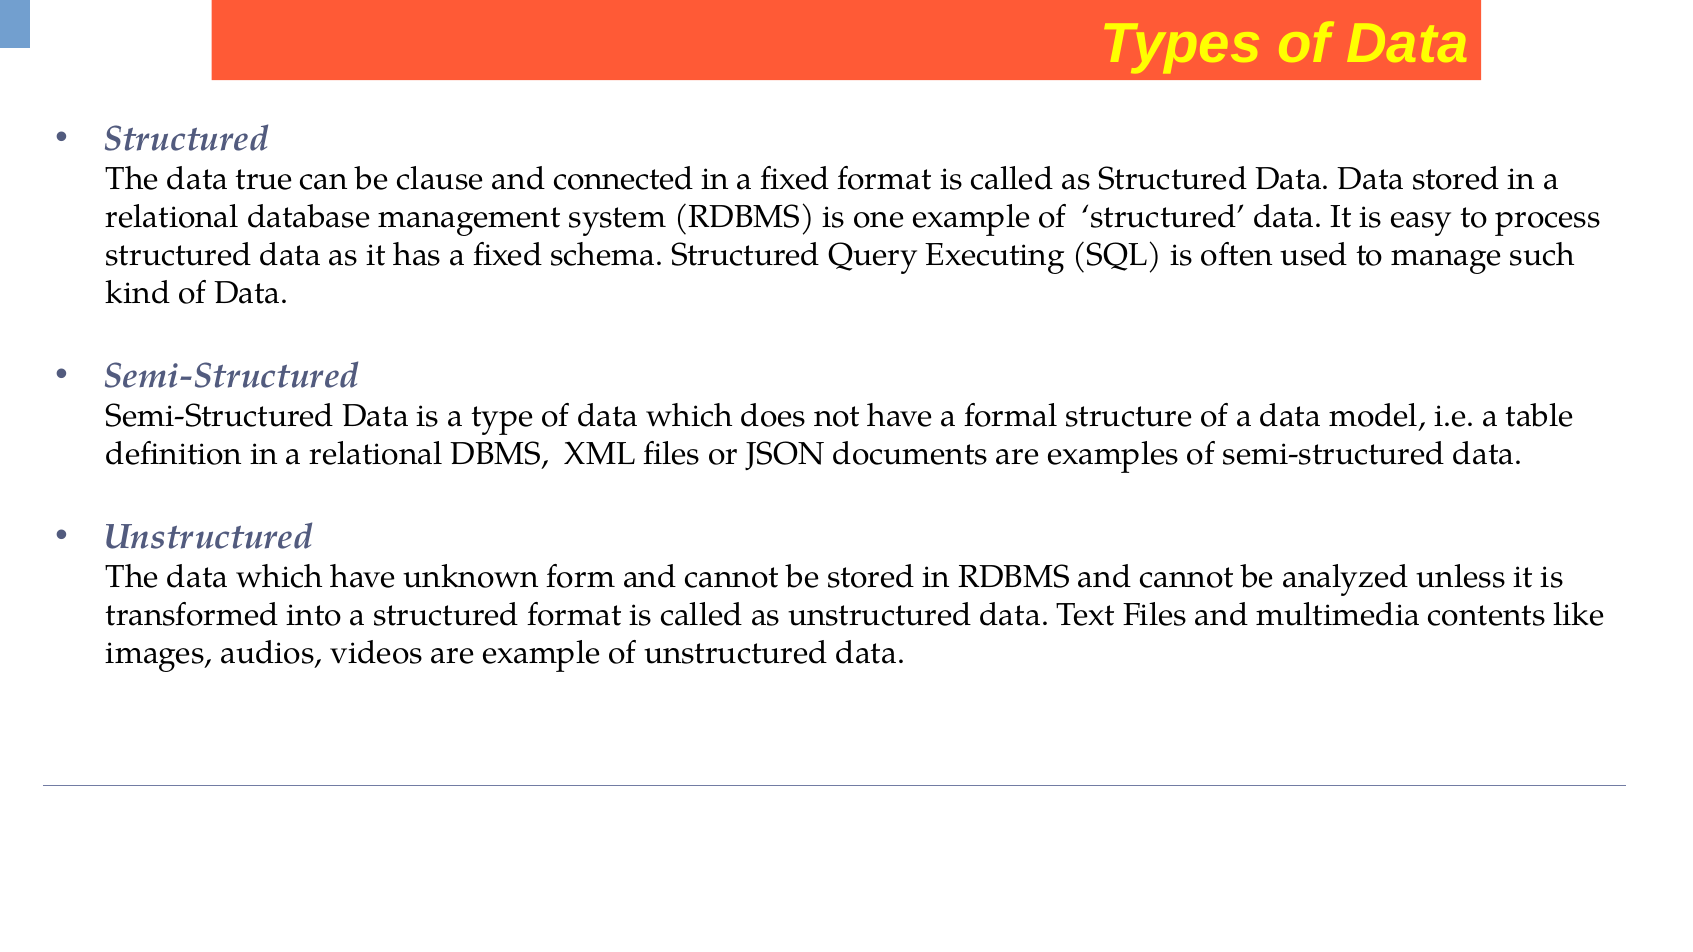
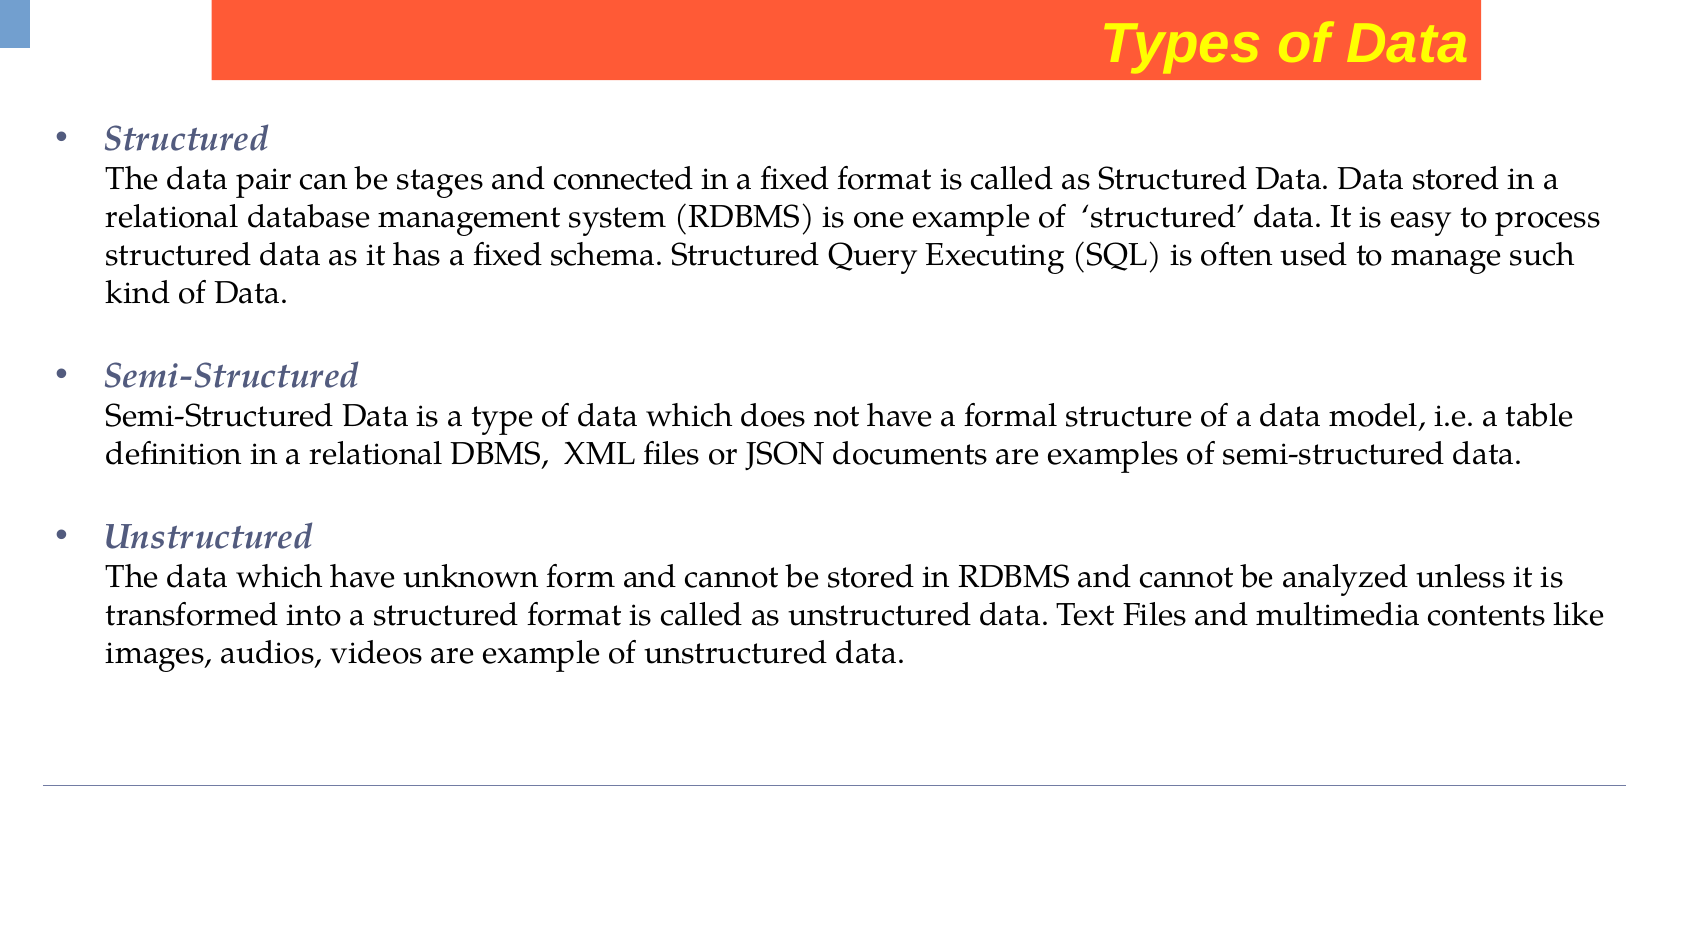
true: true -> pair
clause: clause -> stages
